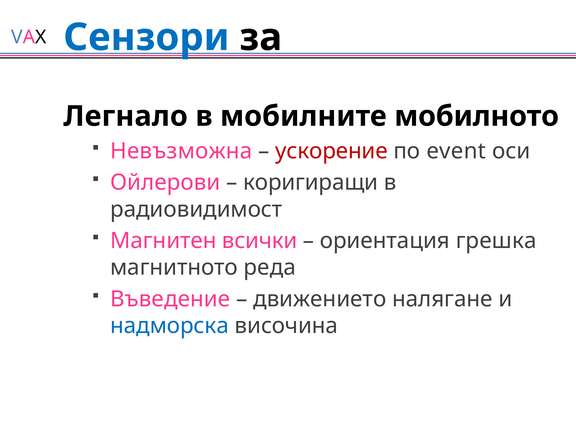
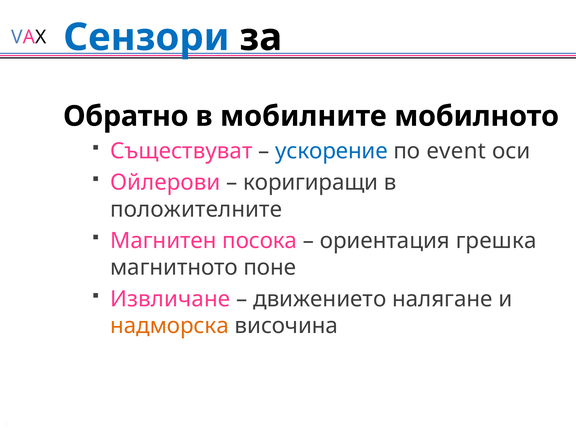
Легнало: Легнало -> Обратно
Невъзможна: Невъзможна -> Съществуват
ускорение colour: red -> blue
радиовидимост: радиовидимост -> положителните
всички: всички -> посока
реда: реда -> поне
Въведение: Въведение -> Извличане
надморска colour: blue -> orange
